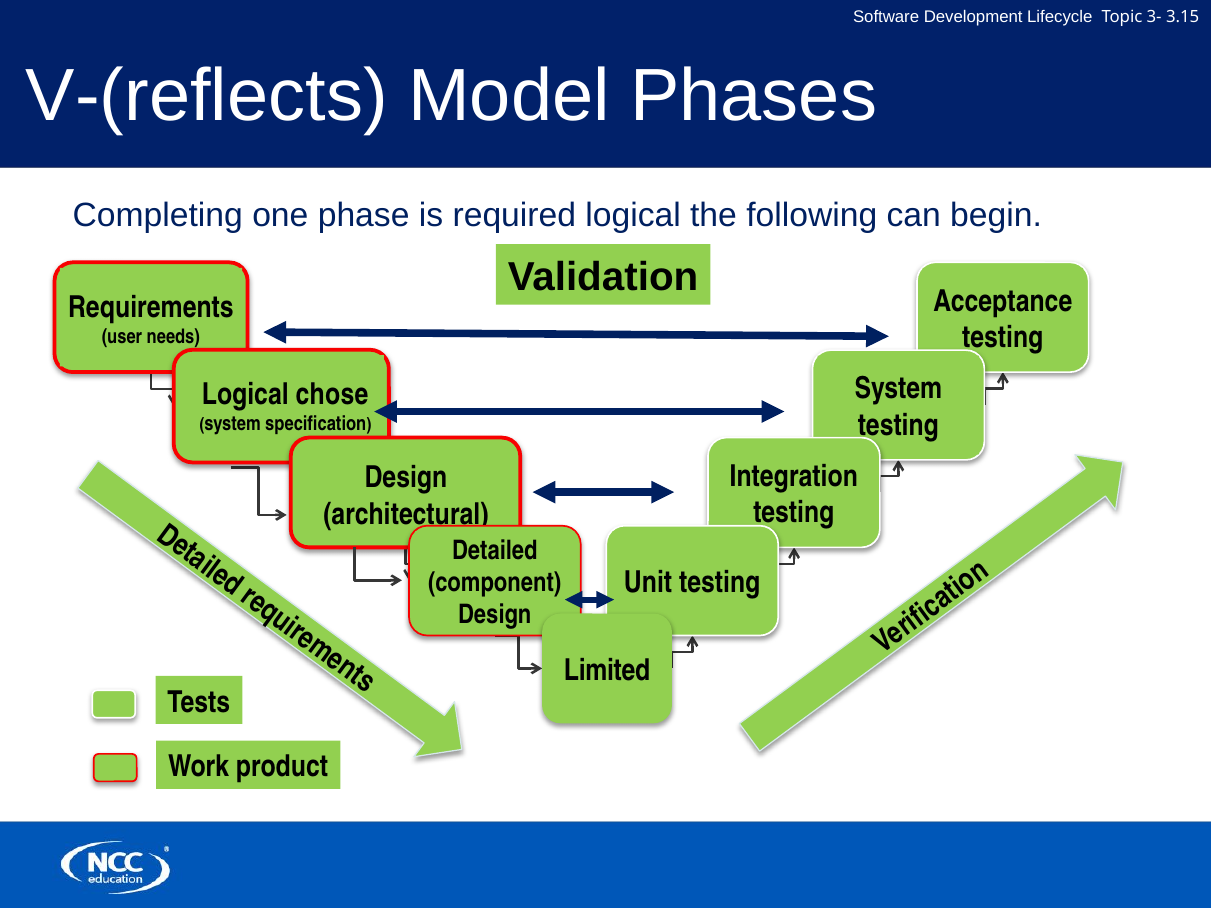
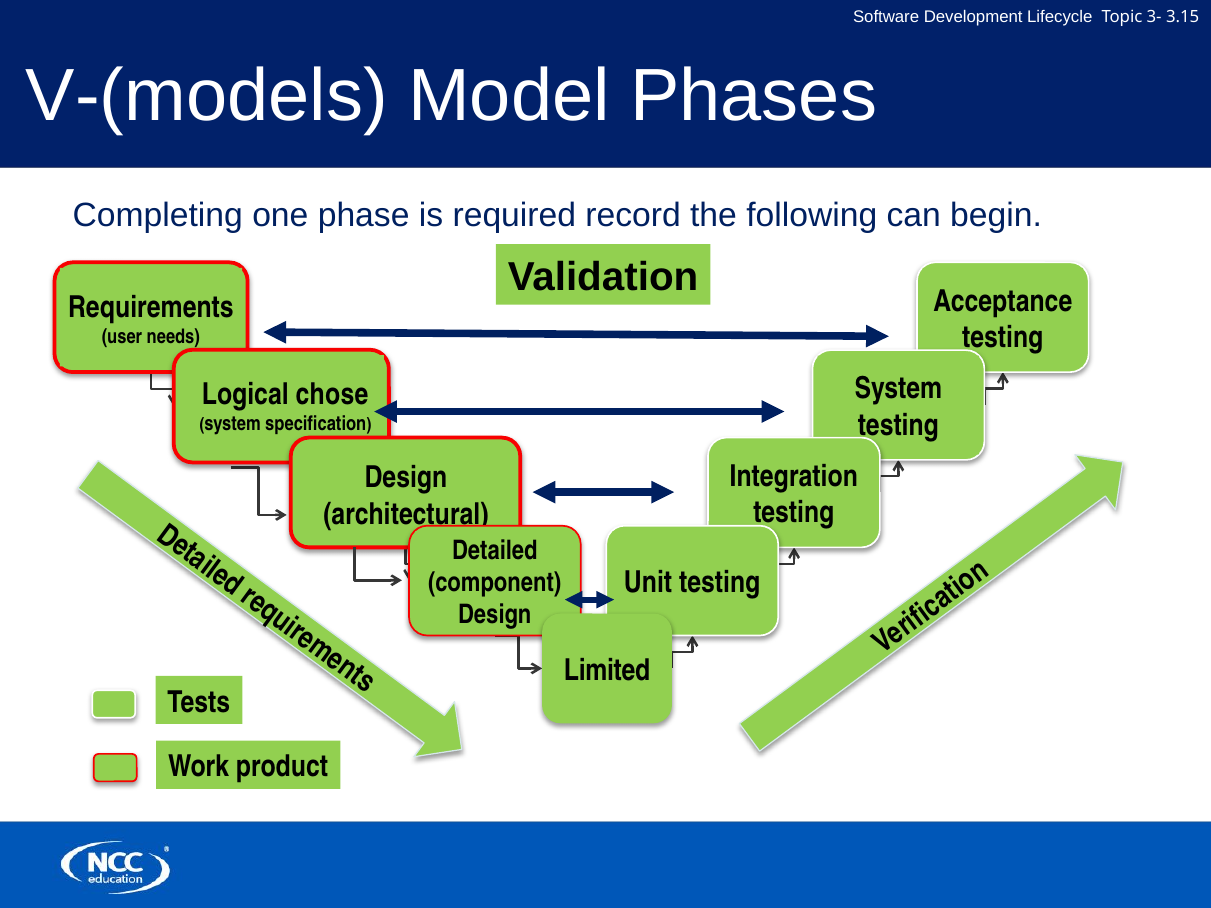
V-(reflects: V-(reflects -> V-(models
required logical: logical -> record
